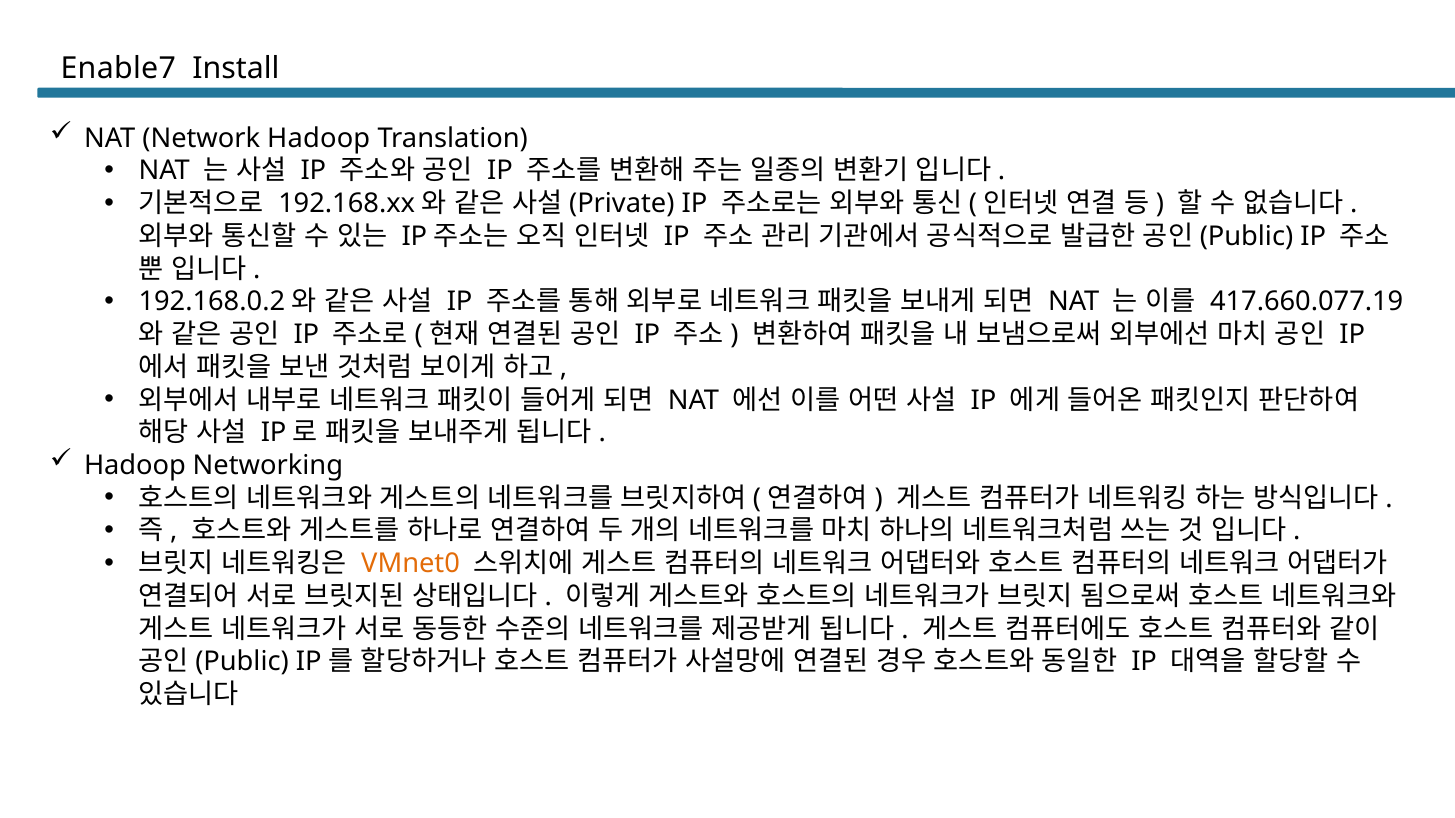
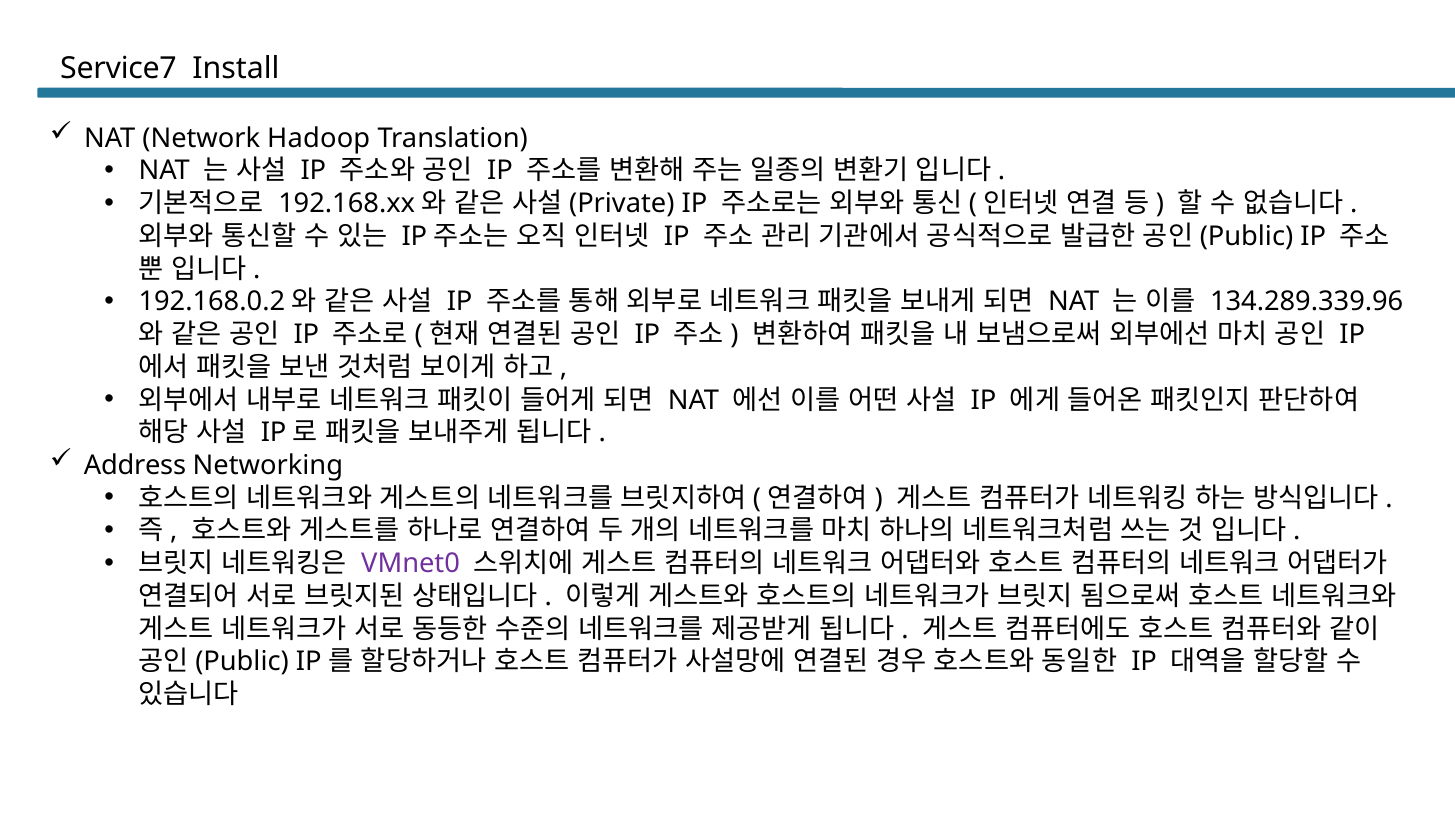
Enable7: Enable7 -> Service7
417.660.077.19: 417.660.077.19 -> 134.289.339.96
Hadoop at (135, 466): Hadoop -> Address
VMnet0 colour: orange -> purple
